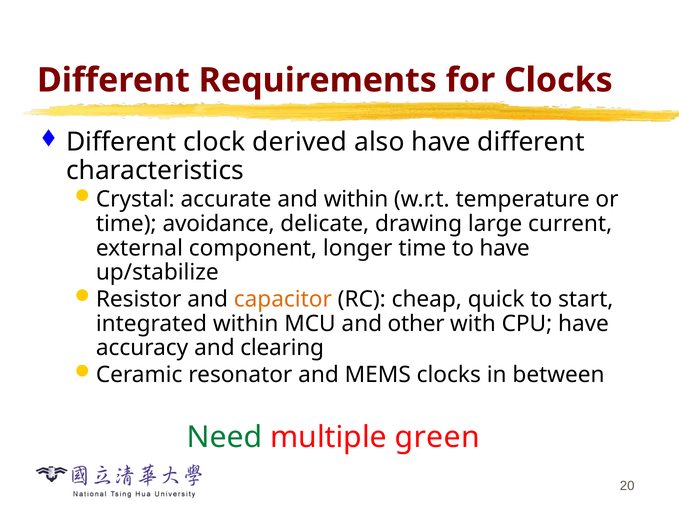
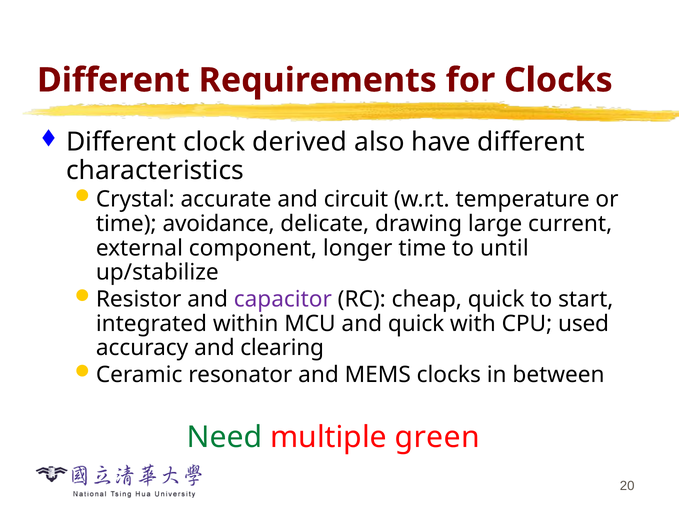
and within: within -> circuit
to have: have -> until
capacitor colour: orange -> purple
and other: other -> quick
CPU have: have -> used
